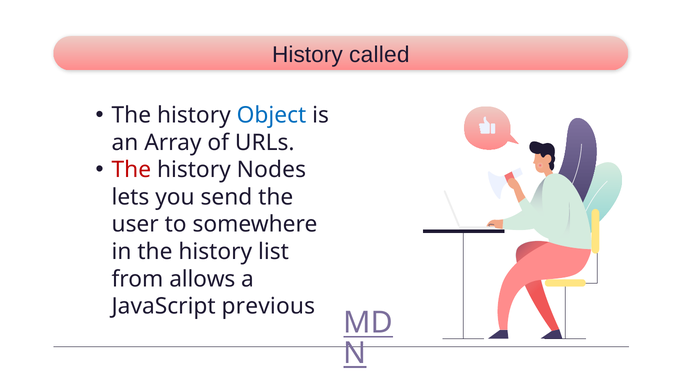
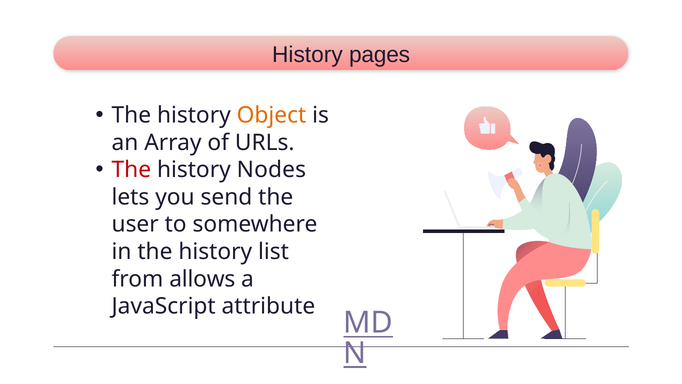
called: called -> pages
Object colour: blue -> orange
previous: previous -> attribute
